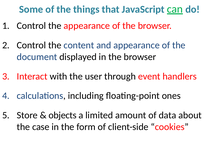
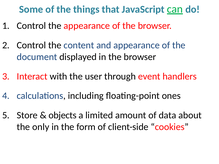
case: case -> only
